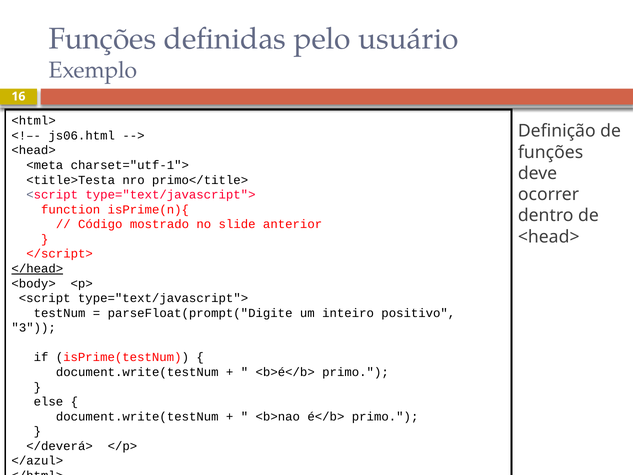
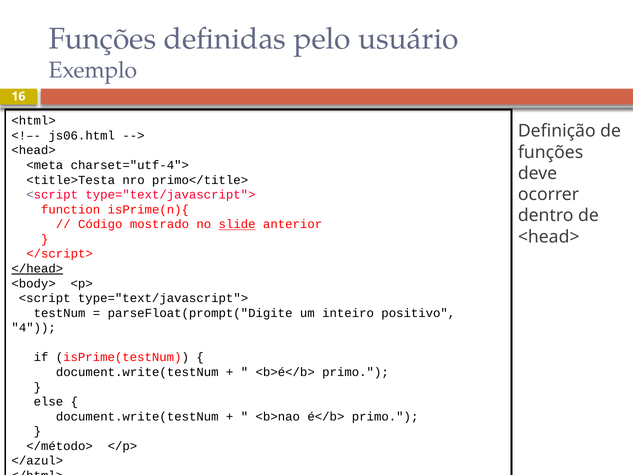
charset="utf-1">: charset="utf-1"> -> charset="utf-4">
slide underline: none -> present
3: 3 -> 4
</deverá>: </deverá> -> </método>
